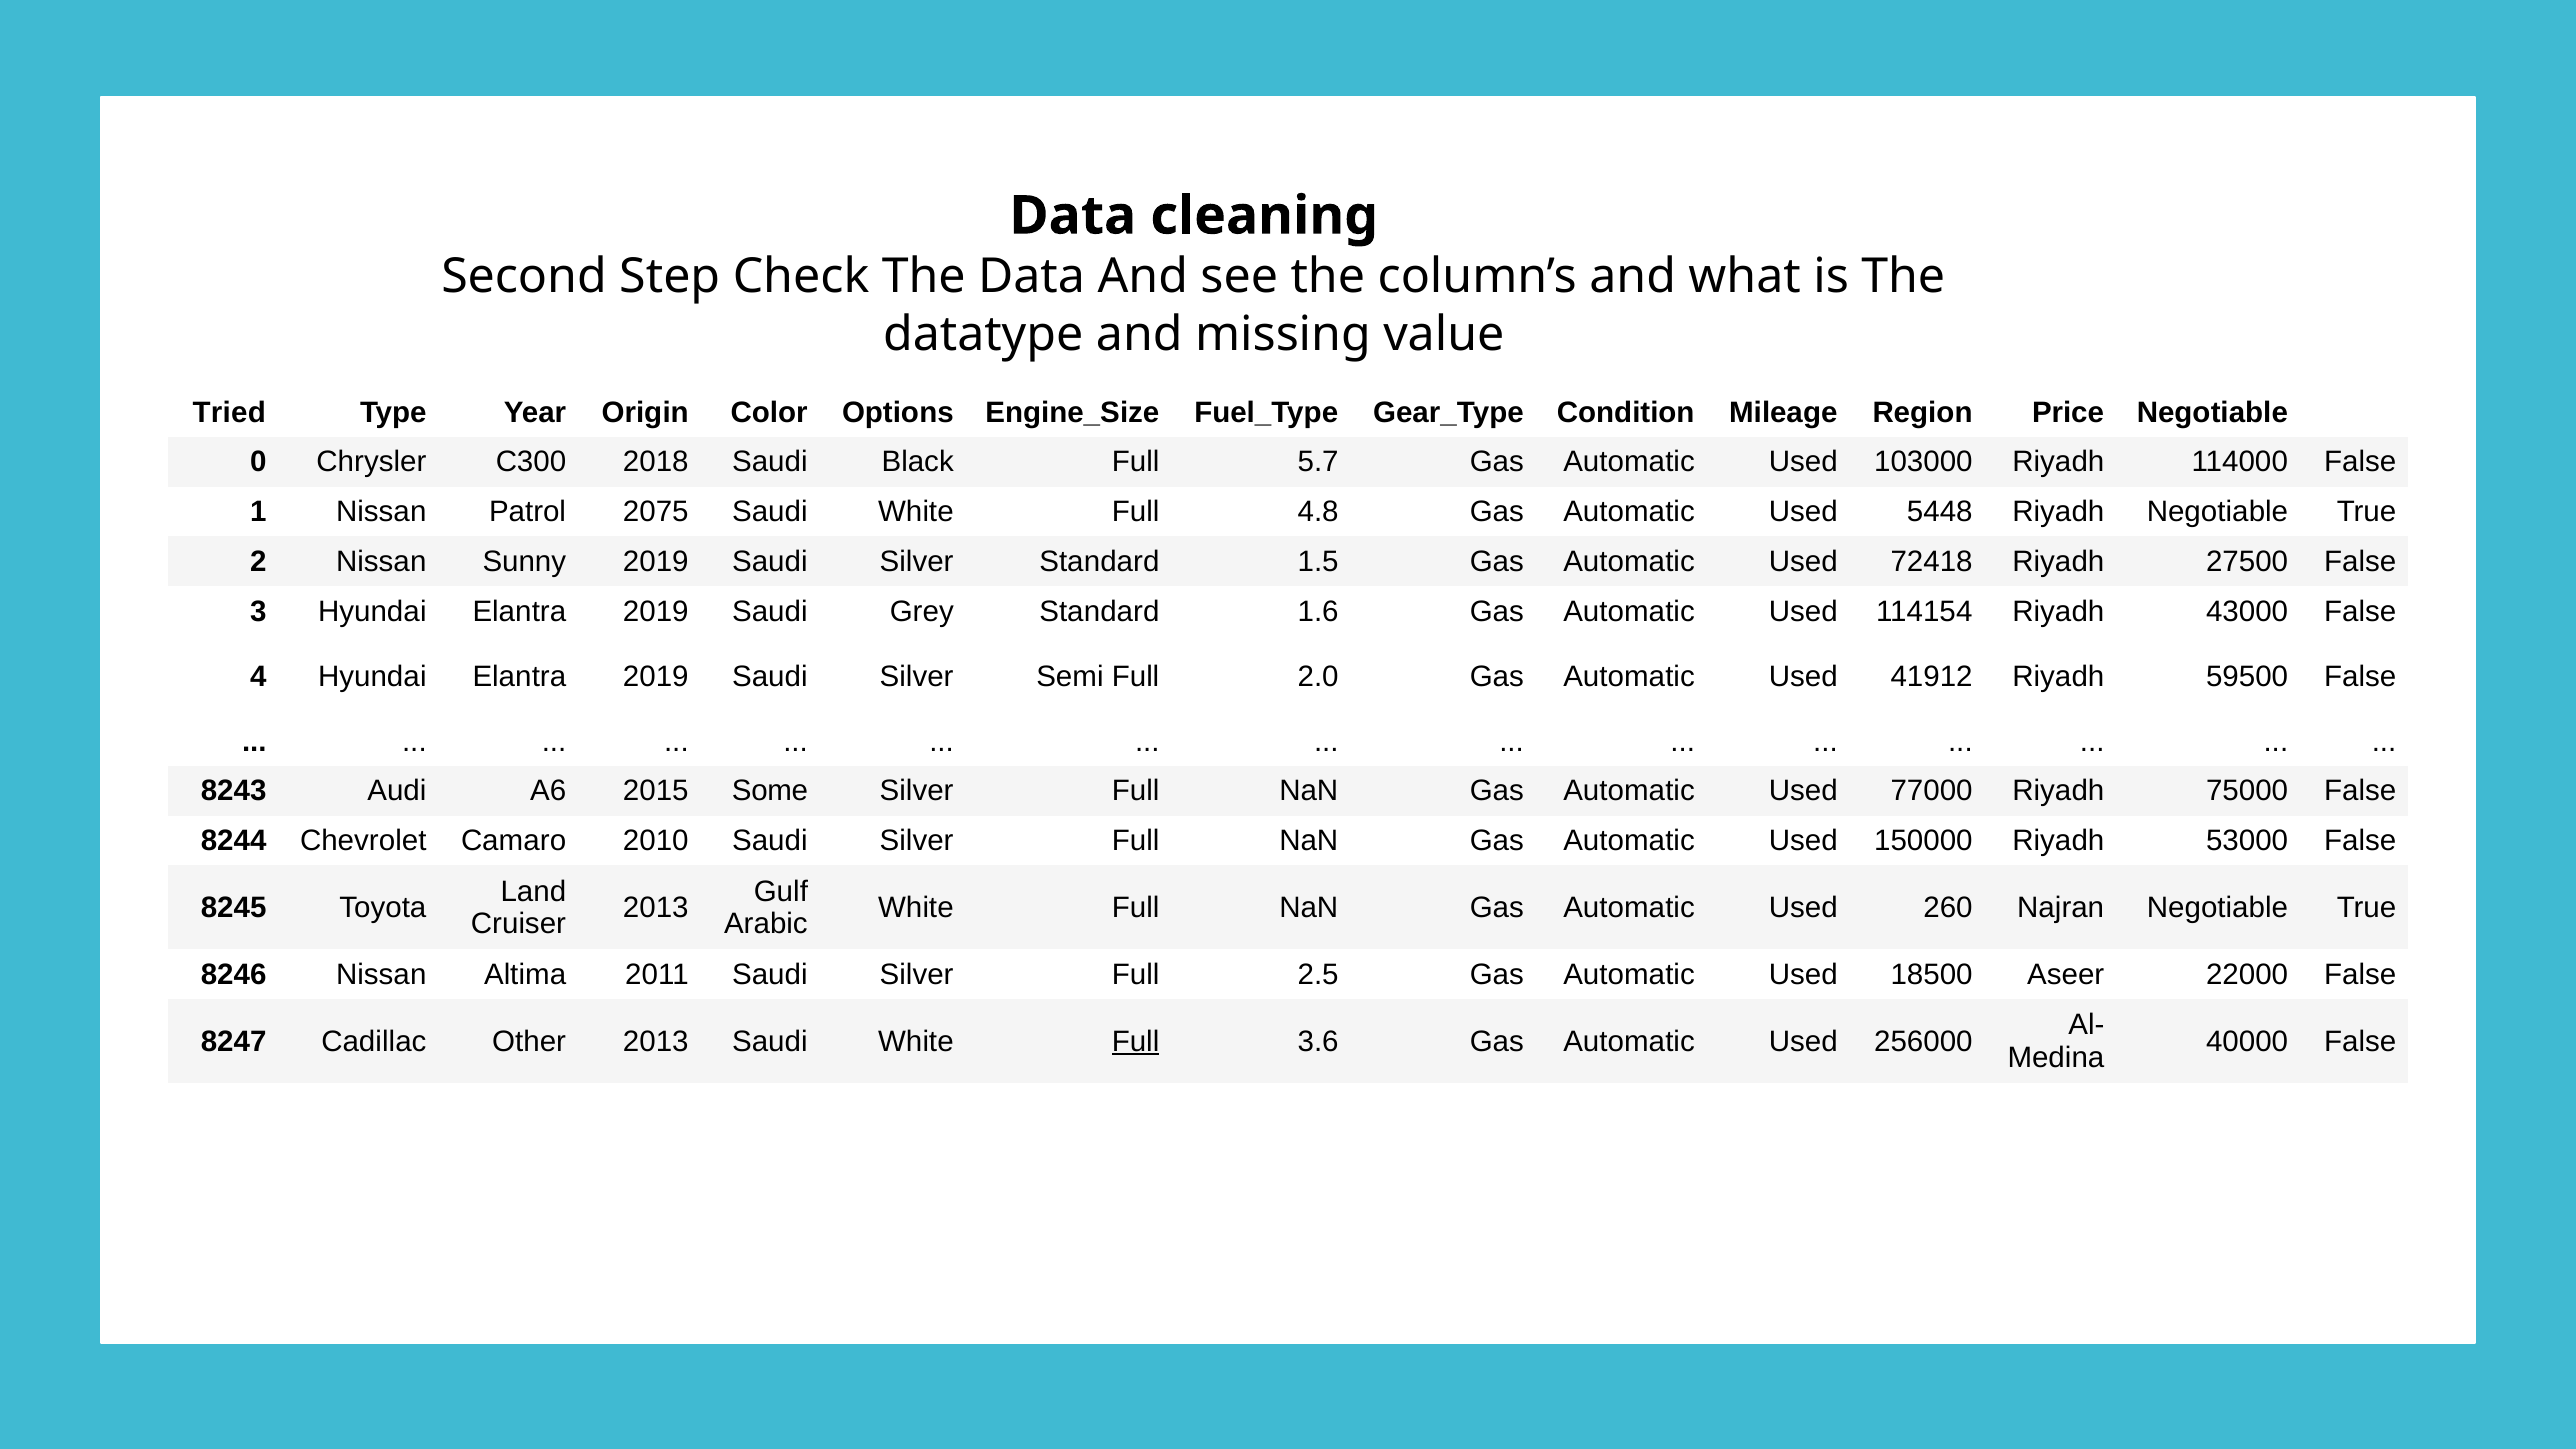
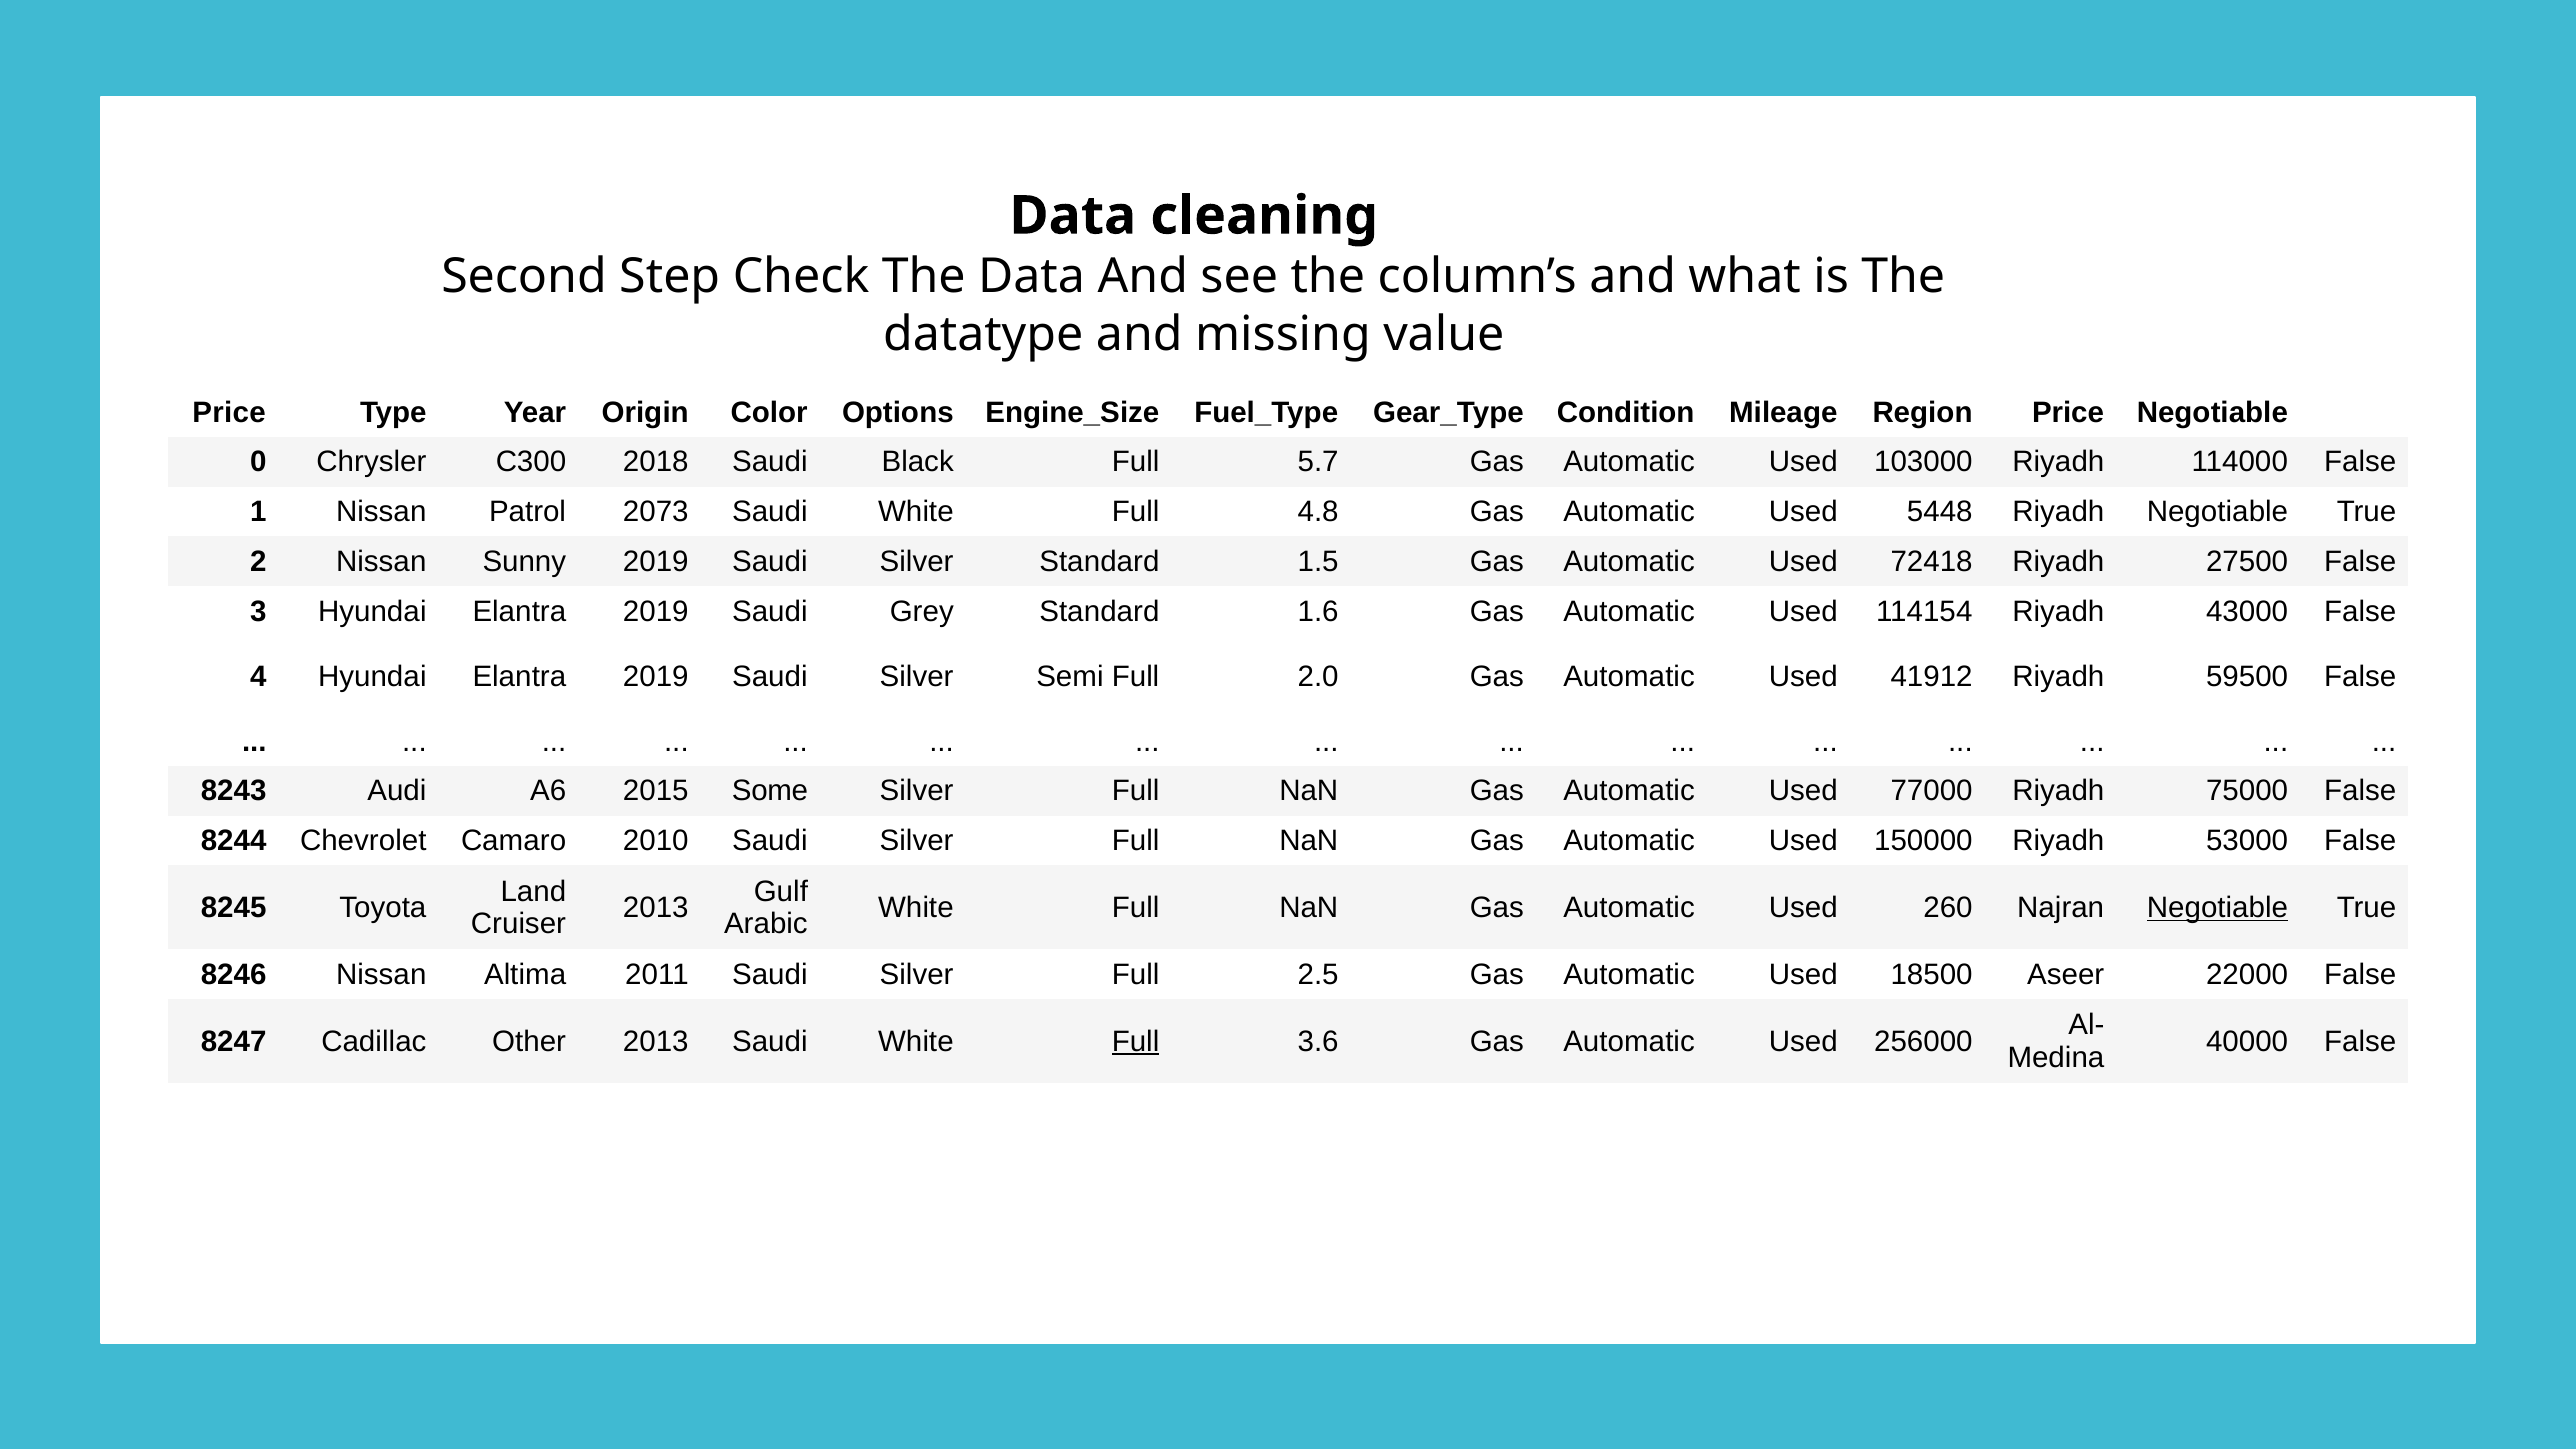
Tried at (229, 412): Tried -> Price
2075: 2075 -> 2073
Negotiable at (2217, 908) underline: none -> present
